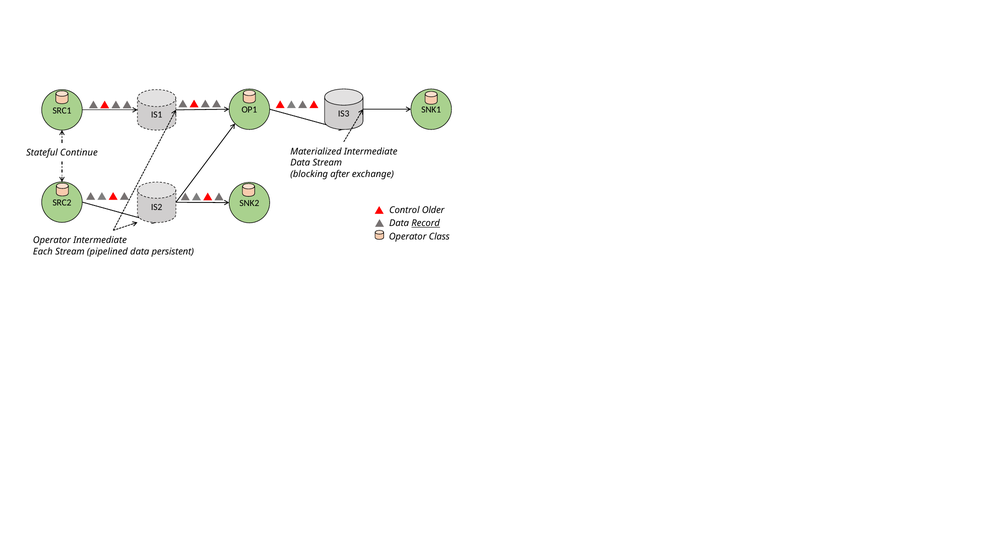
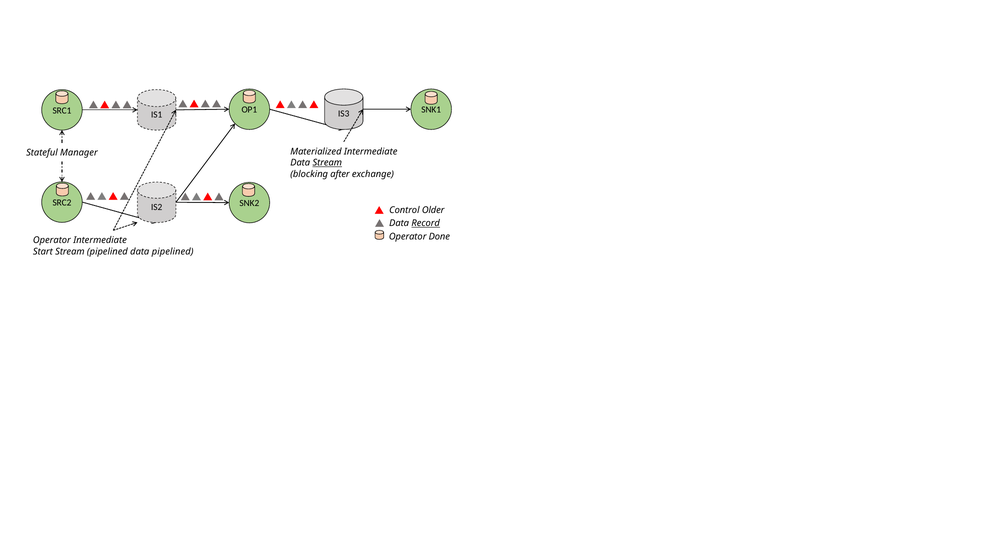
Continue: Continue -> Manager
Stream at (327, 163) underline: none -> present
Class: Class -> Done
Each: Each -> Start
data persistent: persistent -> pipelined
